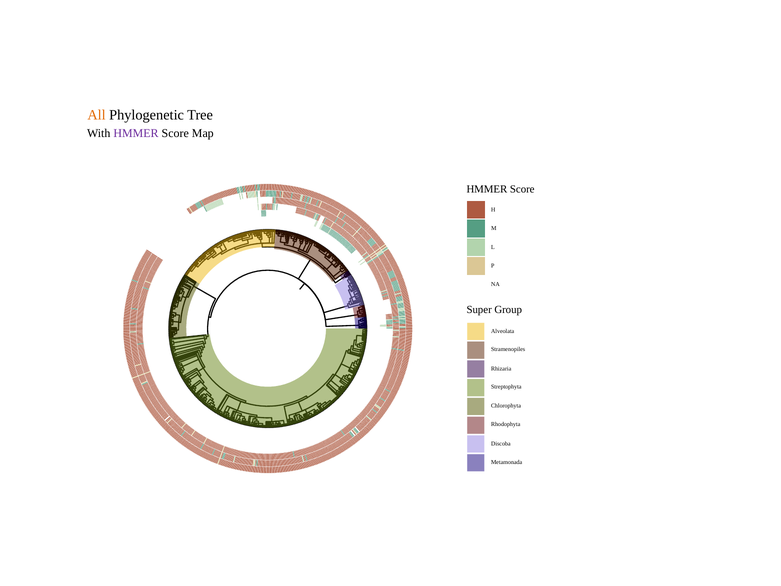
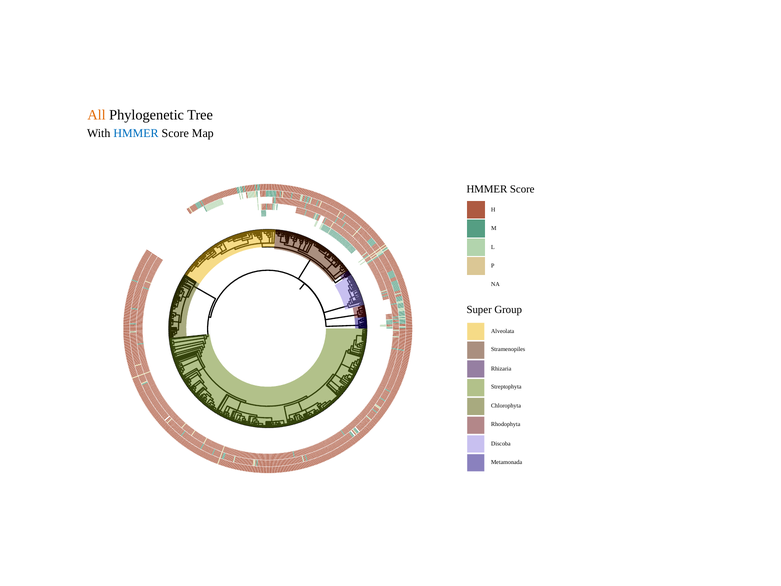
HMMER at (136, 133) colour: purple -> blue
